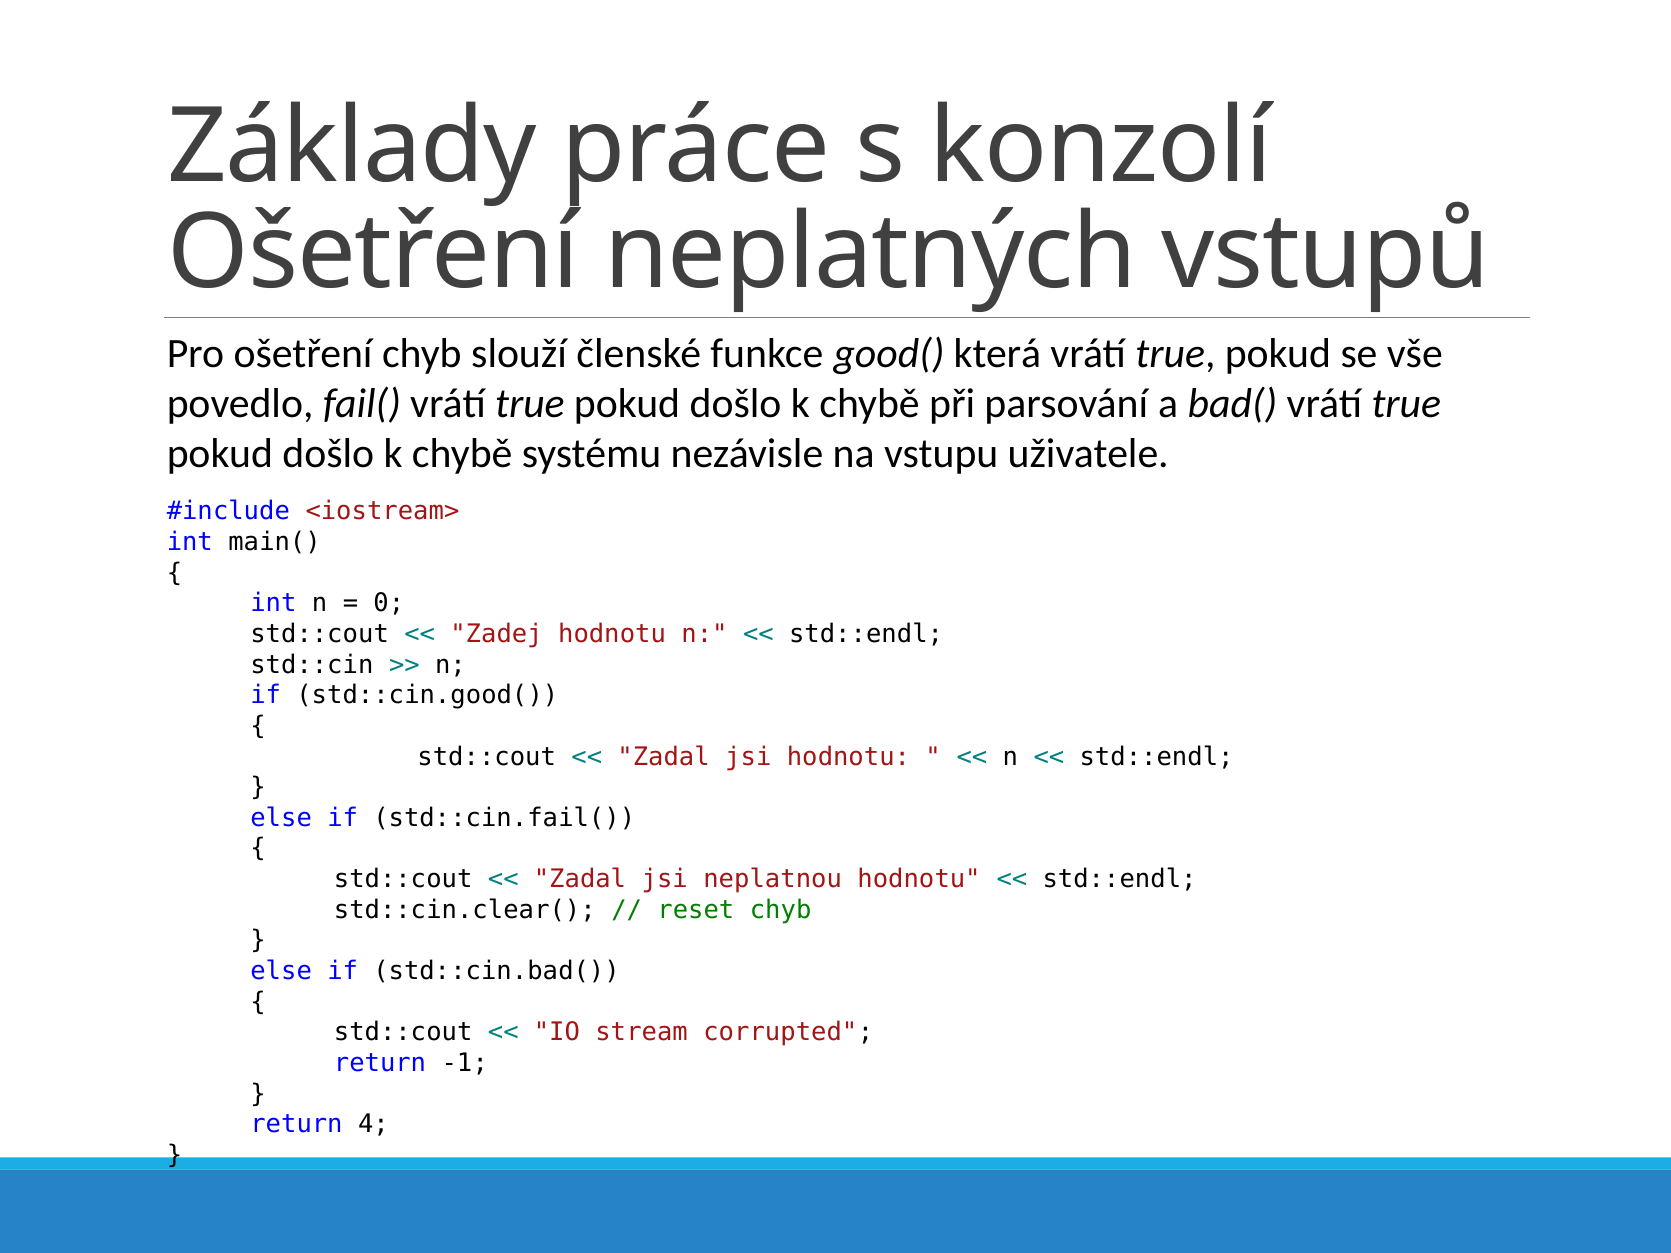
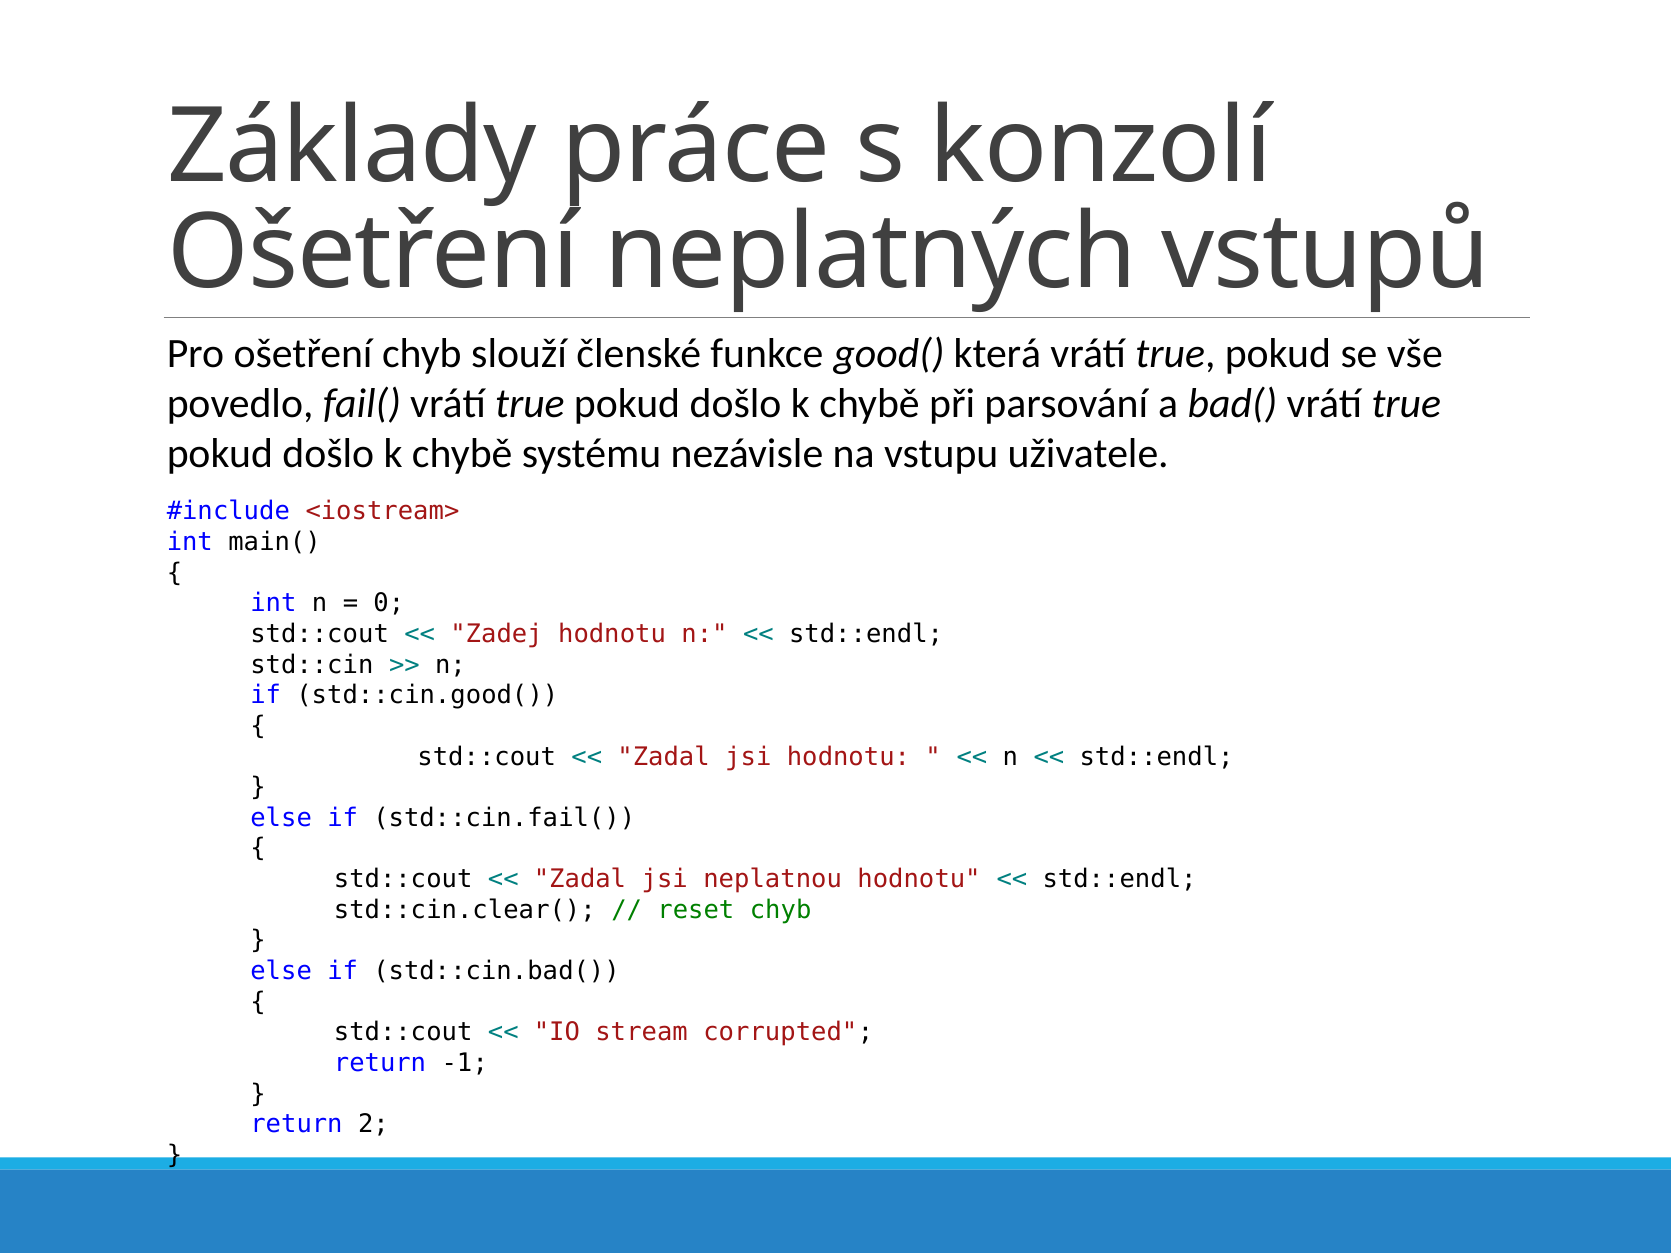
4: 4 -> 2
